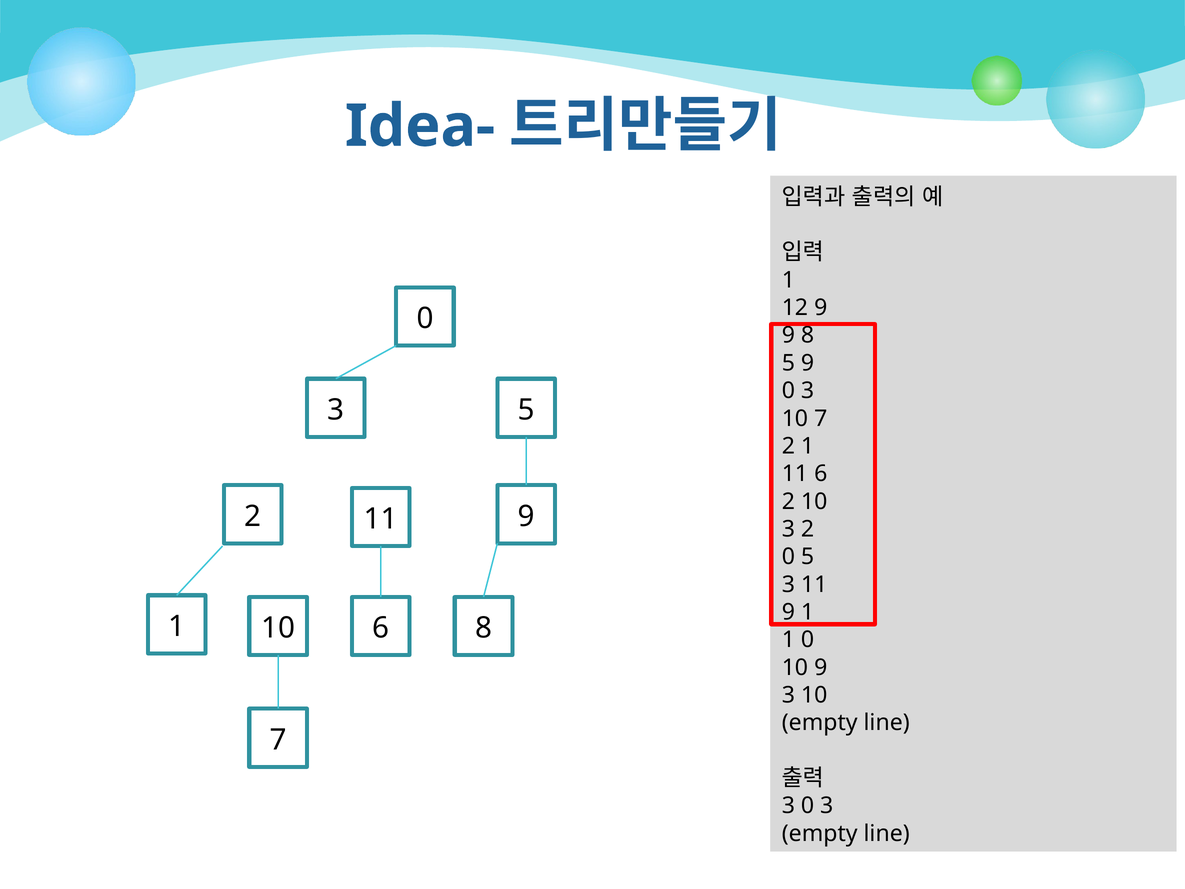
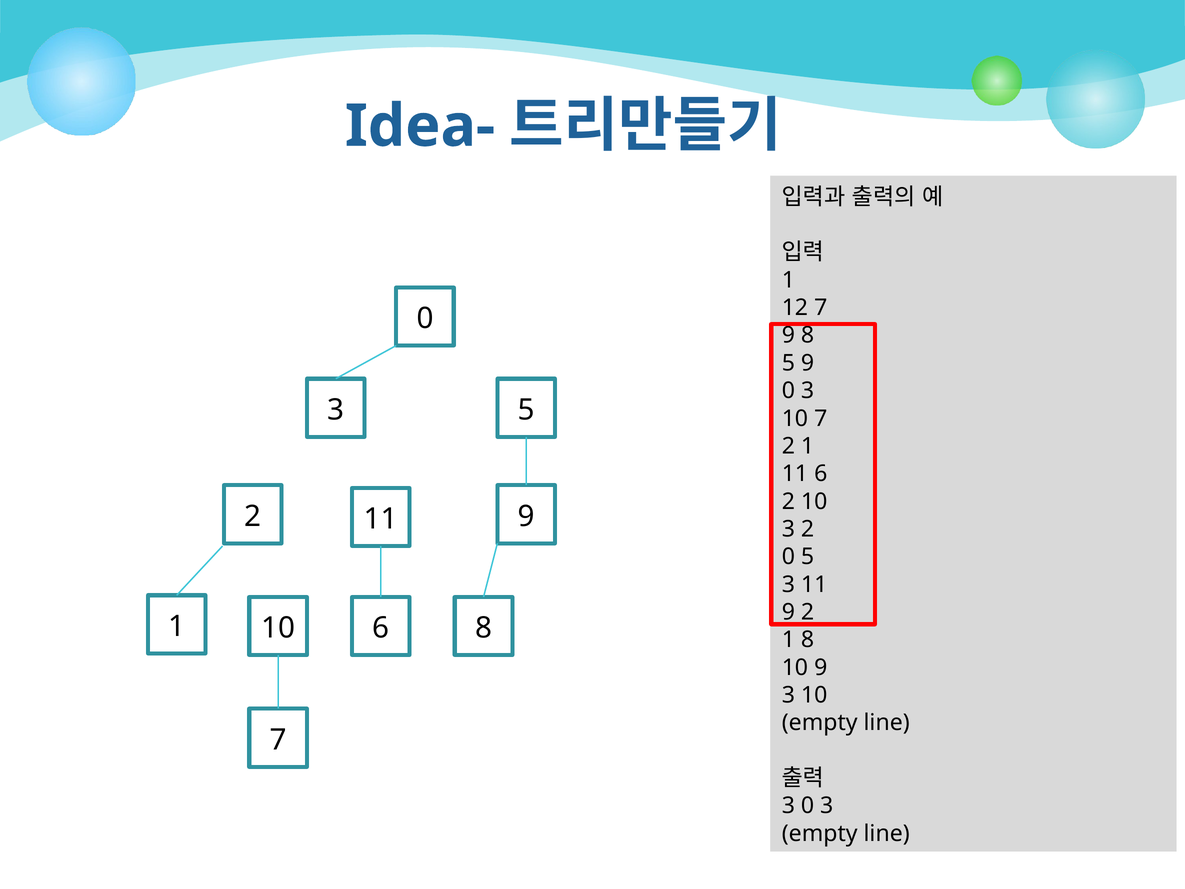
12 9: 9 -> 7
9 1: 1 -> 2
1 0: 0 -> 8
